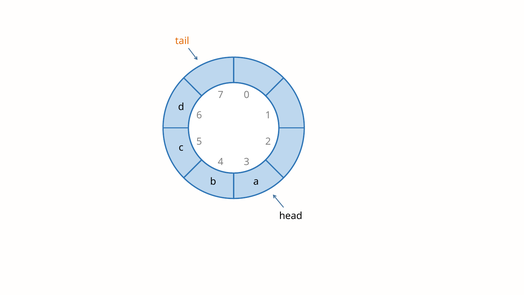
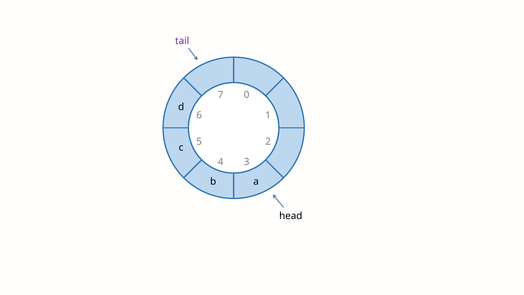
tail colour: orange -> purple
